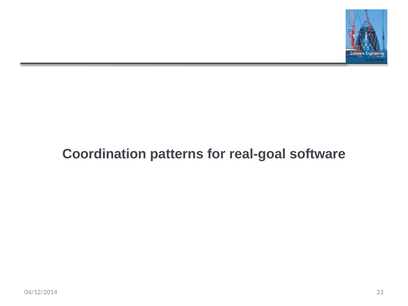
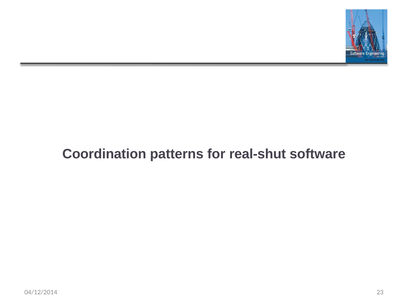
real-goal: real-goal -> real-shut
